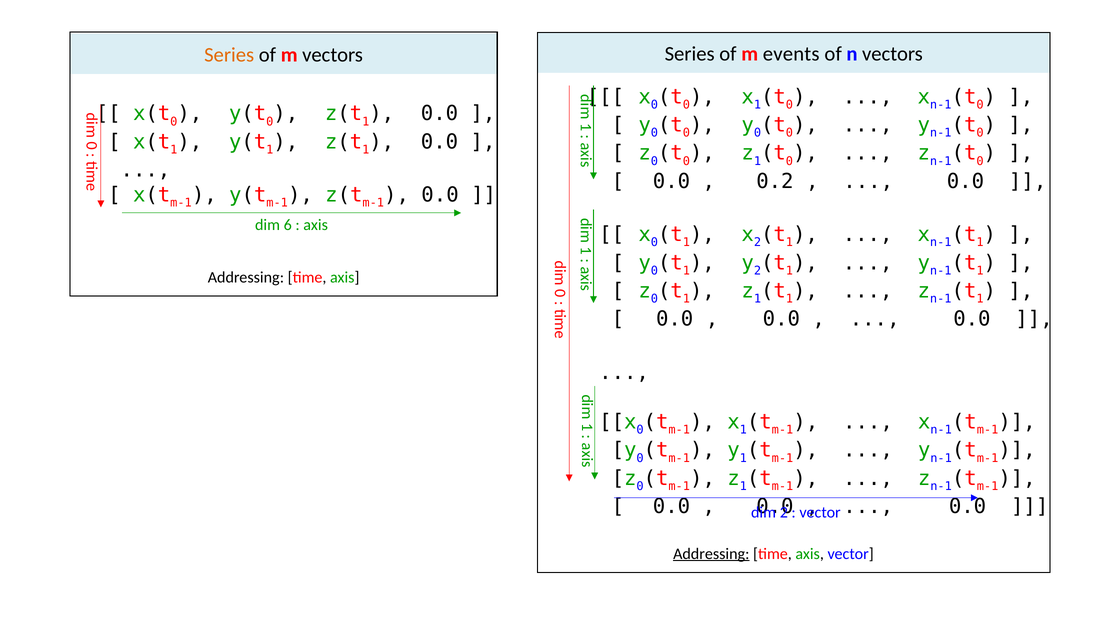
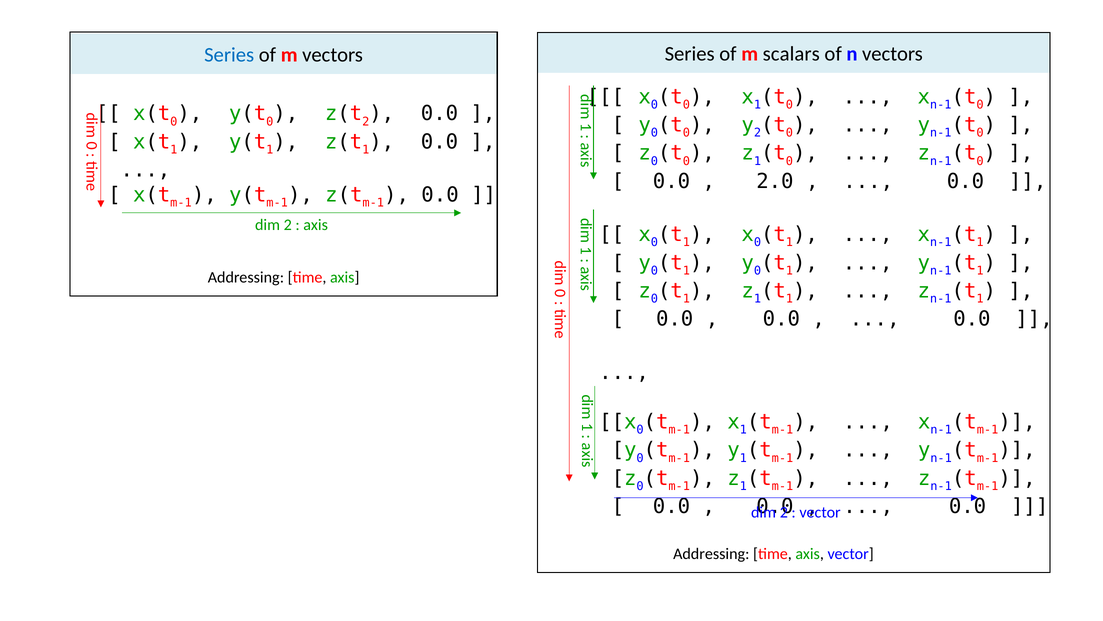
events: events -> scalars
Series at (229, 55) colour: orange -> blue
1 at (366, 121): 1 -> 2
0 at (757, 133): 0 -> 2
0.2: 0.2 -> 2.0
6 at (288, 224): 6 -> 2
2 at (757, 242): 2 -> 0
2 at (757, 271): 2 -> 0
Addressing at (711, 553) underline: present -> none
